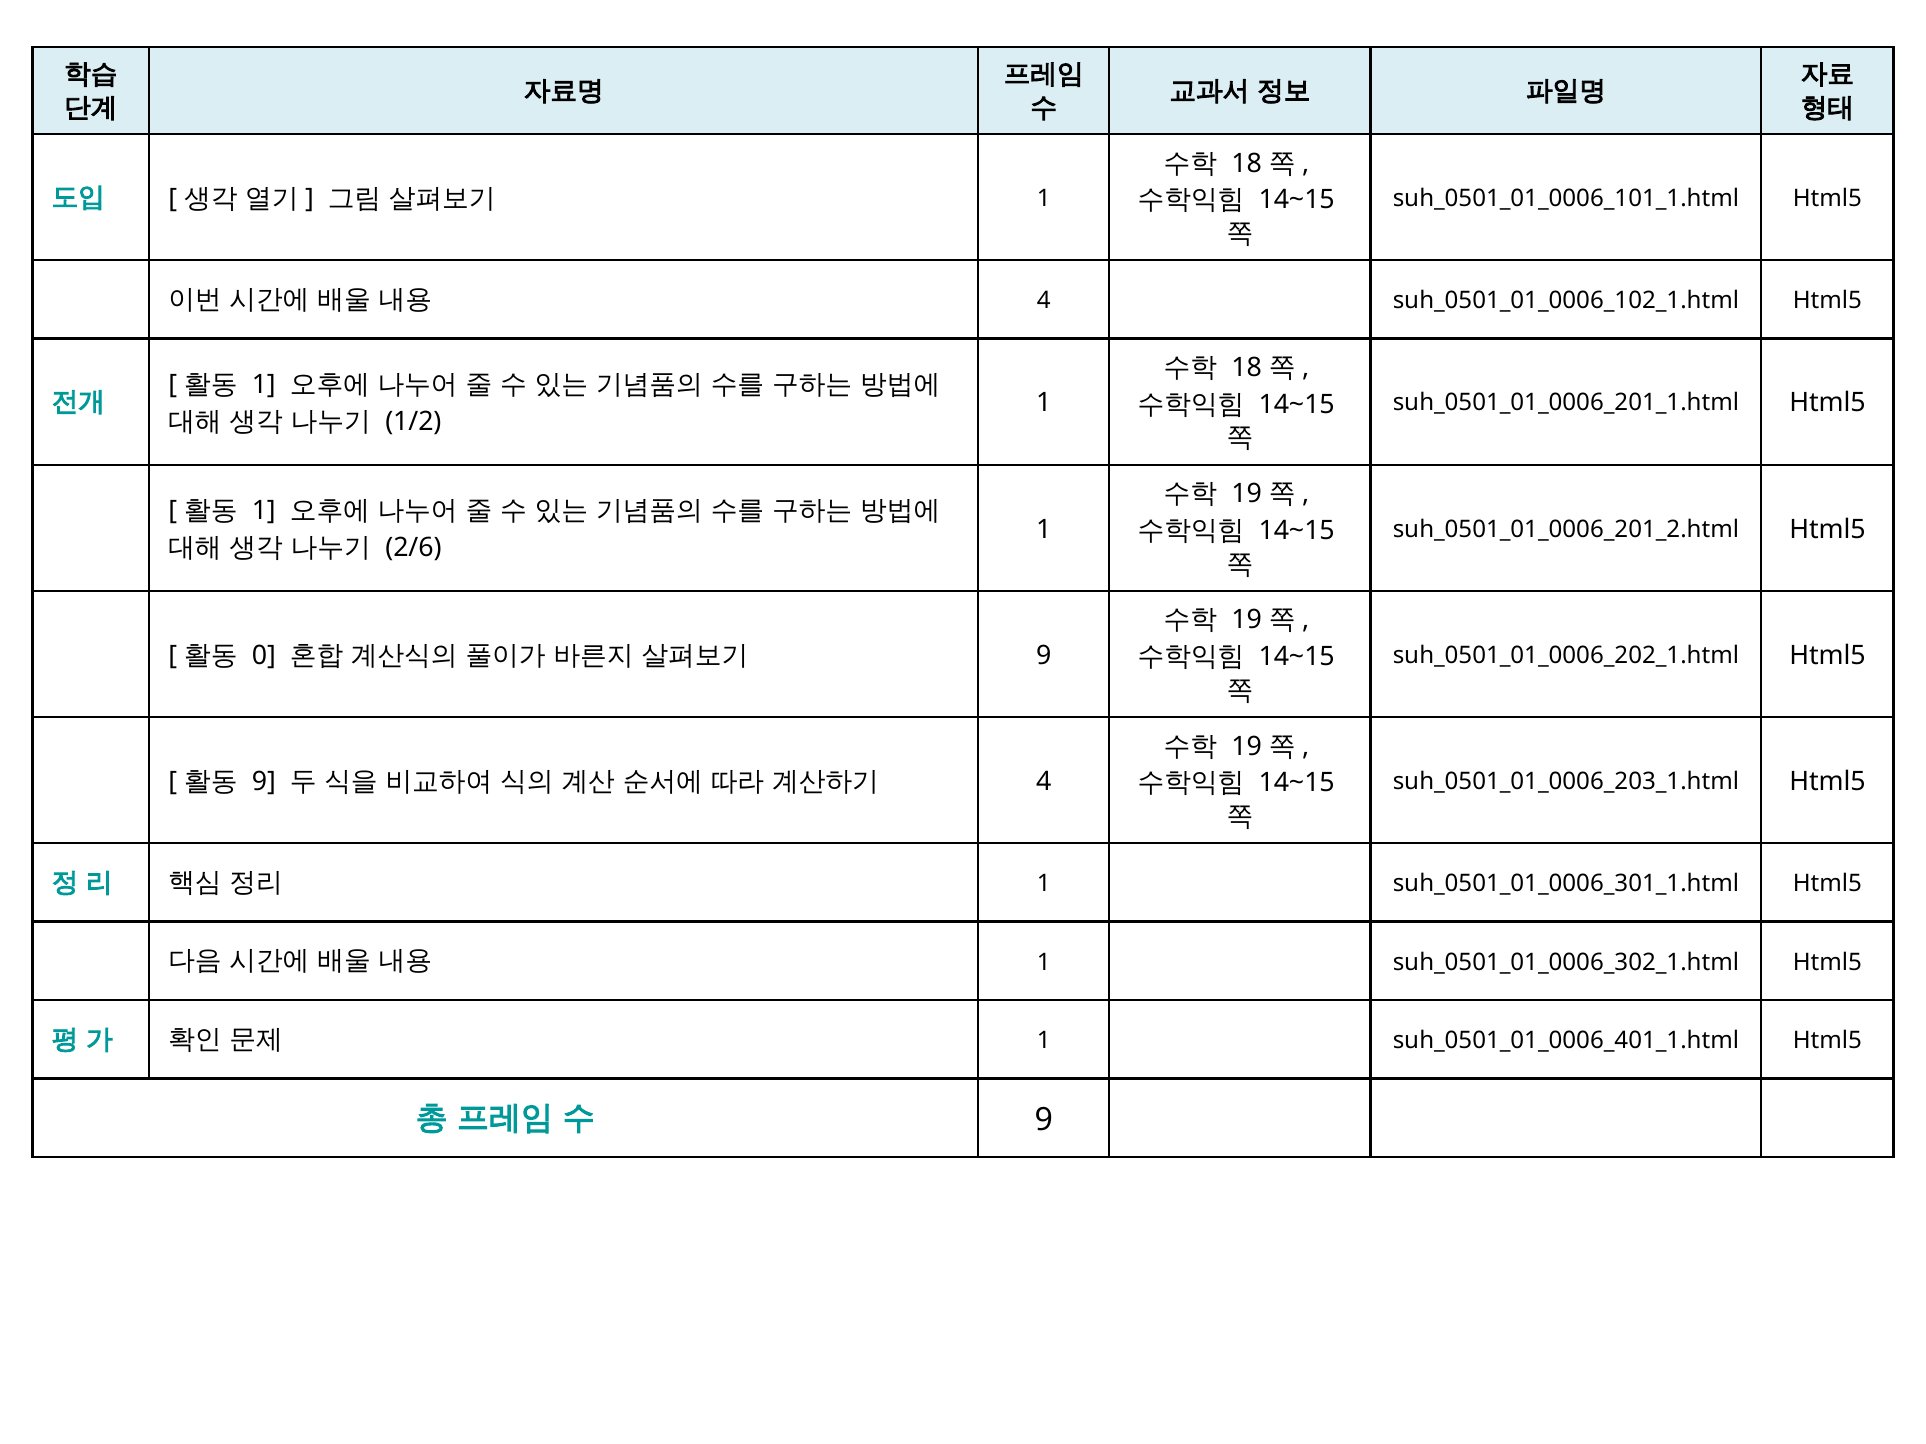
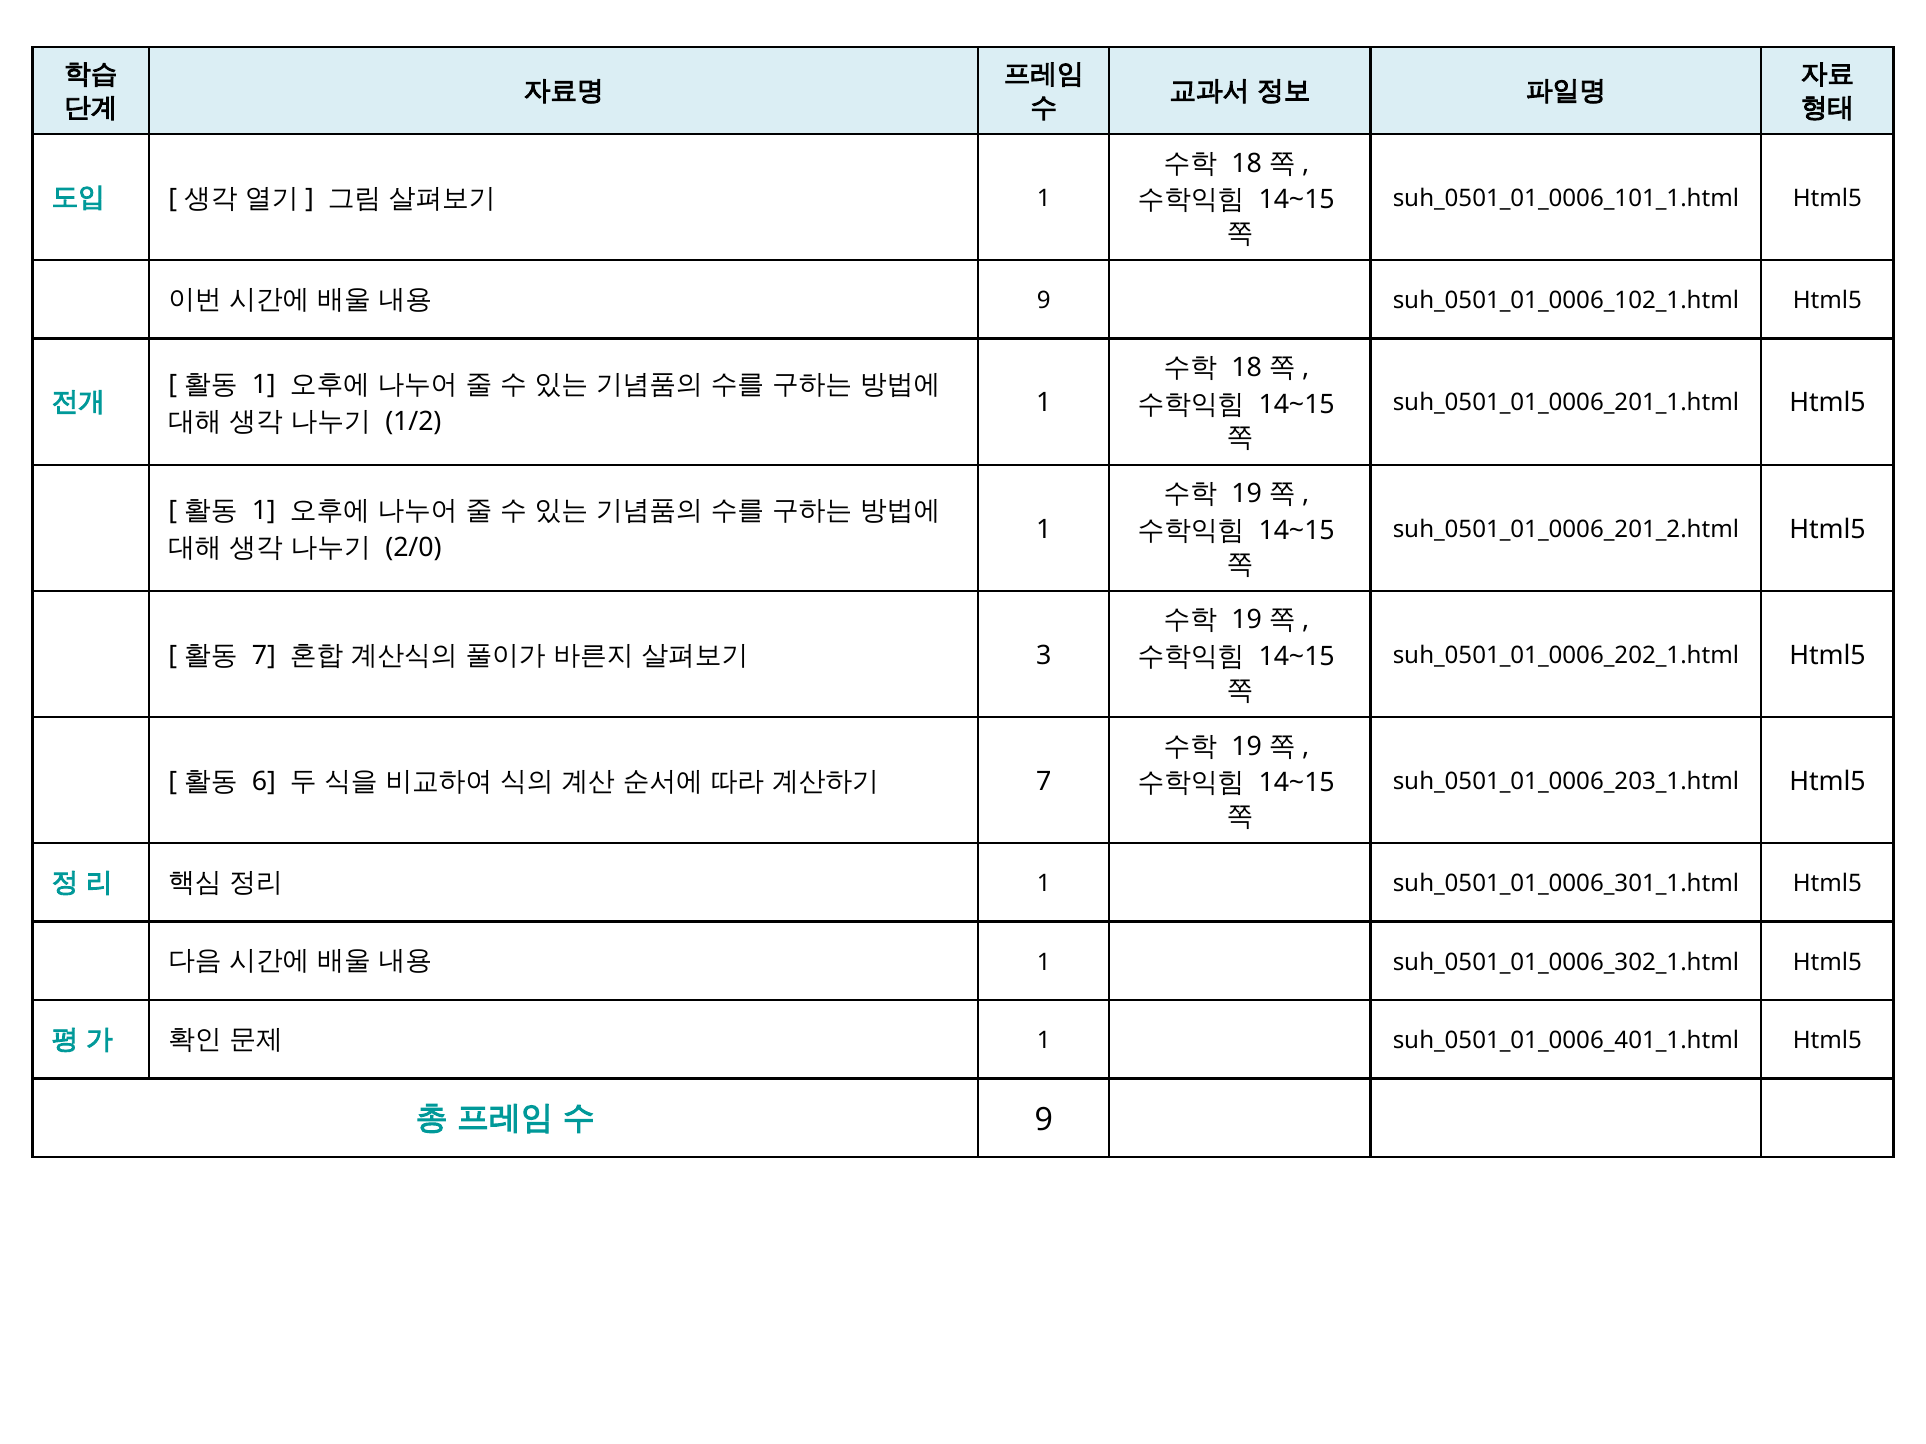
4 at (1044, 301): 4 -> 9
2/6: 2/6 -> 2/0
0 at (264, 655): 0 -> 7
9 at (1044, 656): 9 -> 3
9 at (264, 782): 9 -> 6
4 at (1044, 782): 4 -> 7
